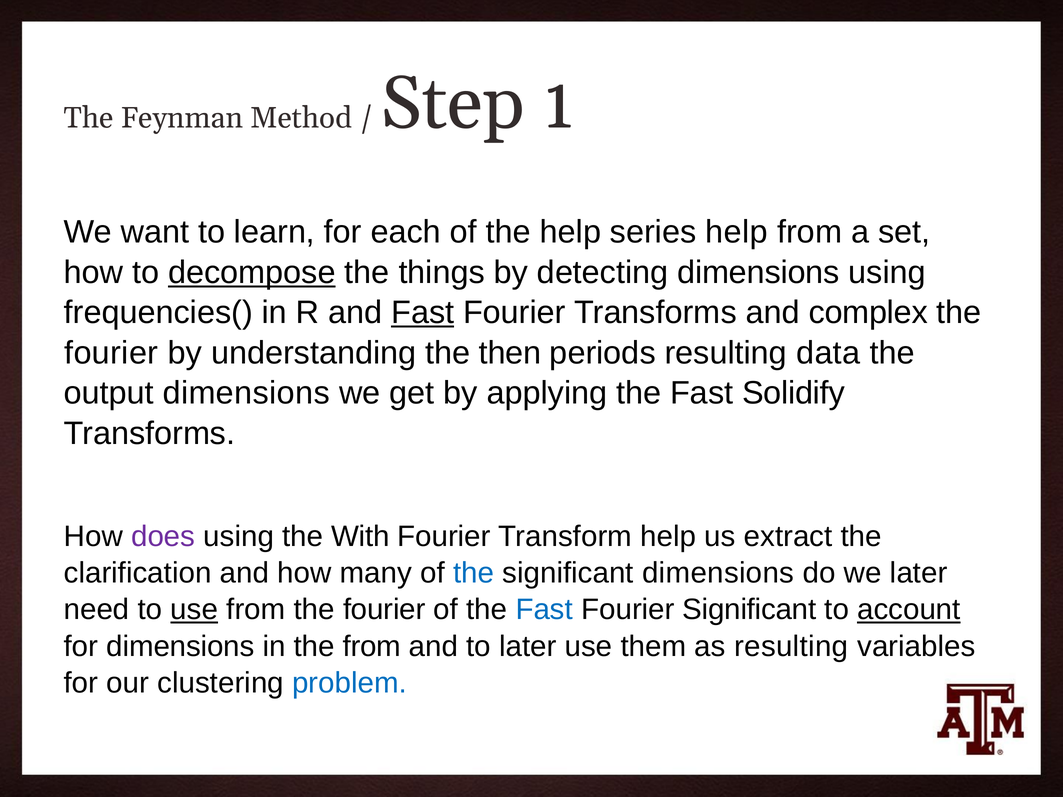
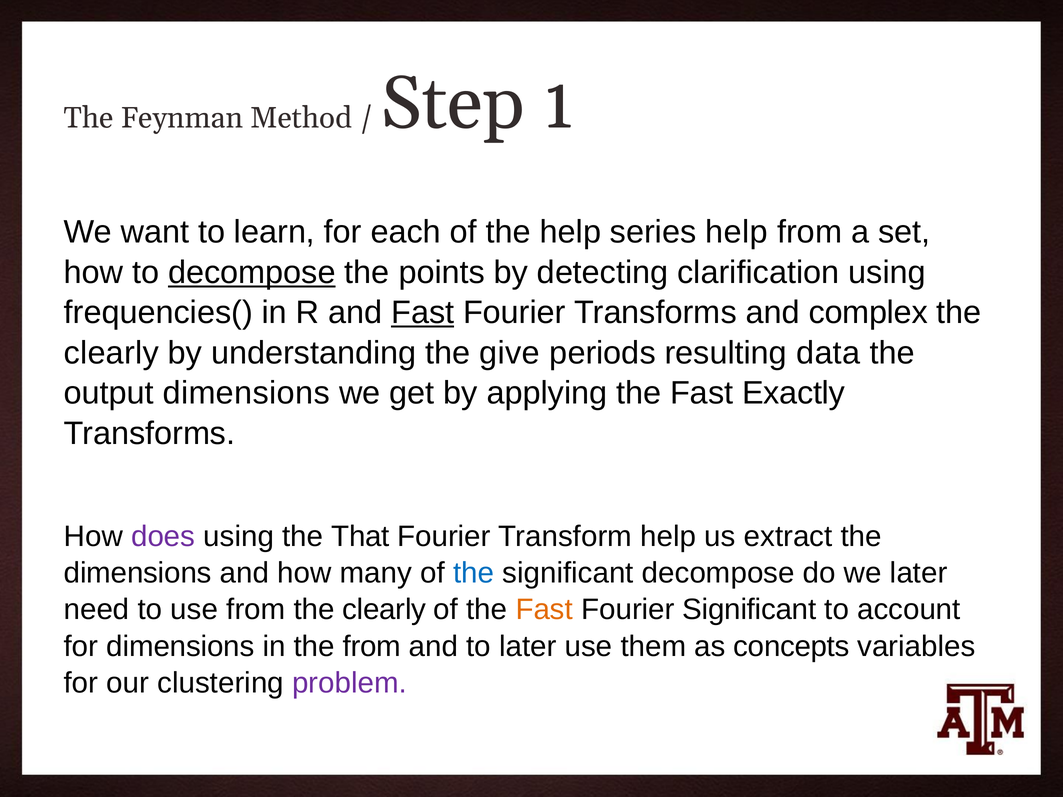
things: things -> points
detecting dimensions: dimensions -> clarification
fourier at (111, 353): fourier -> clearly
then: then -> give
Solidify: Solidify -> Exactly
With: With -> That
clarification at (138, 573): clarification -> dimensions
significant dimensions: dimensions -> decompose
use at (194, 610) underline: present -> none
from the fourier: fourier -> clearly
Fast at (544, 610) colour: blue -> orange
account underline: present -> none
as resulting: resulting -> concepts
problem colour: blue -> purple
